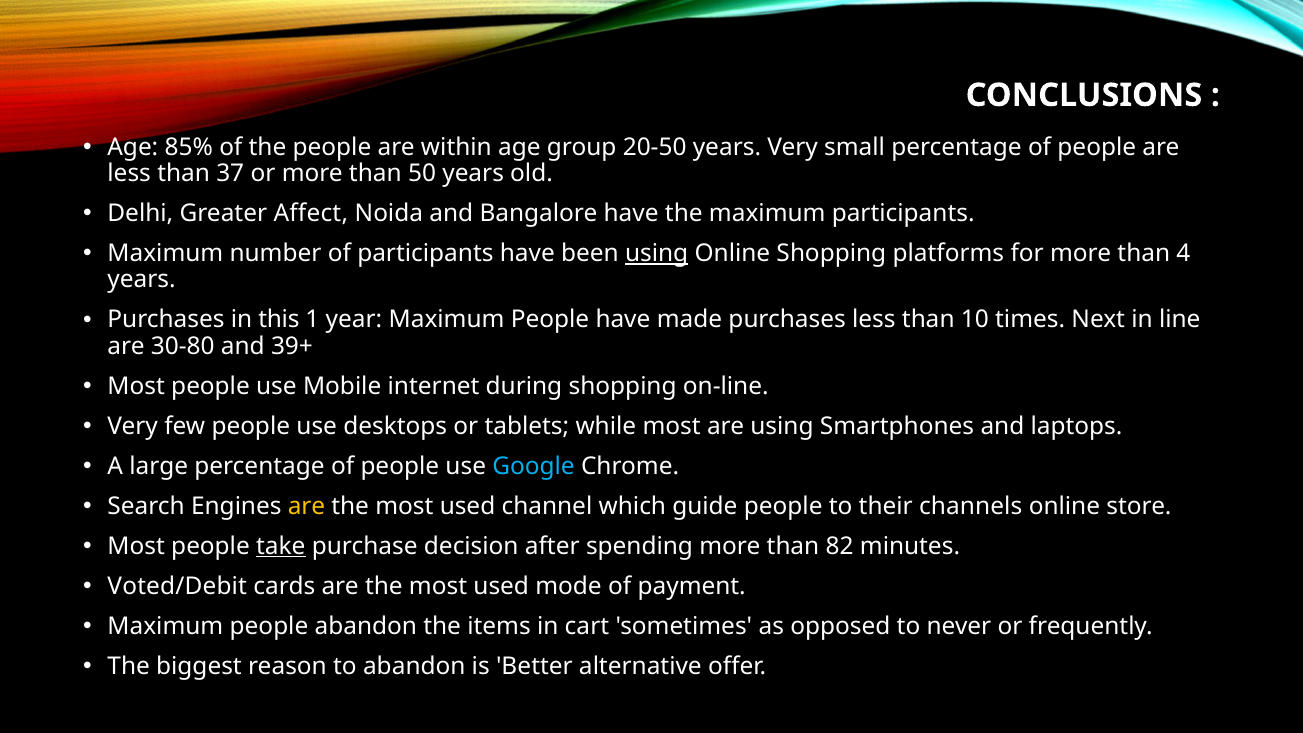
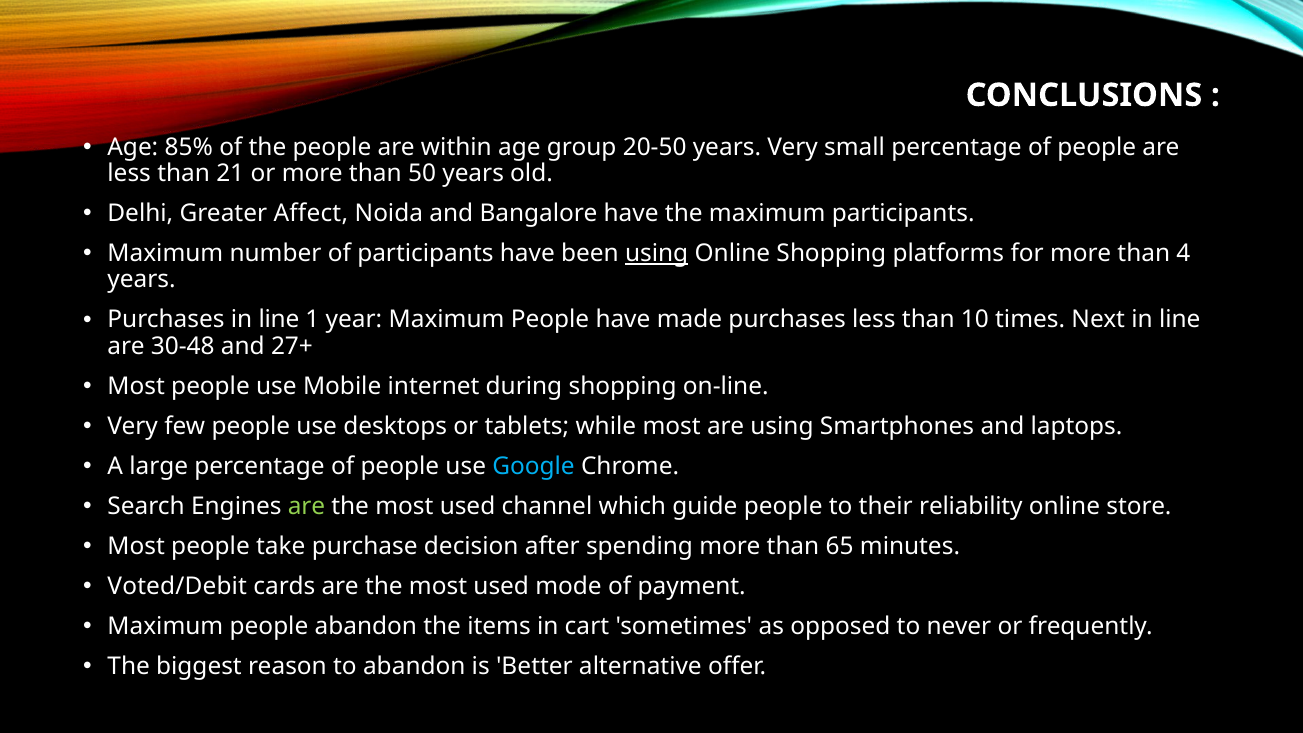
37: 37 -> 21
Purchases in this: this -> line
30-80: 30-80 -> 30-48
39+: 39+ -> 27+
are at (306, 506) colour: yellow -> light green
channels: channels -> reliability
take underline: present -> none
82: 82 -> 65
